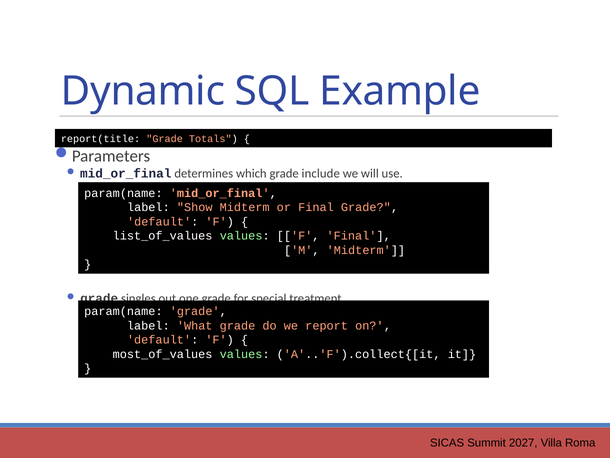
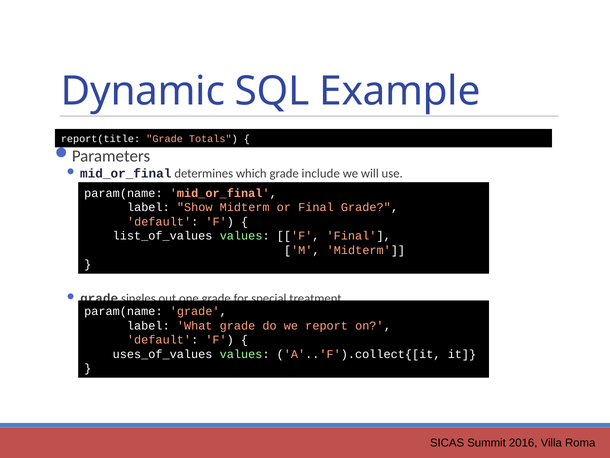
most_of_values: most_of_values -> uses_of_values
2027: 2027 -> 2016
